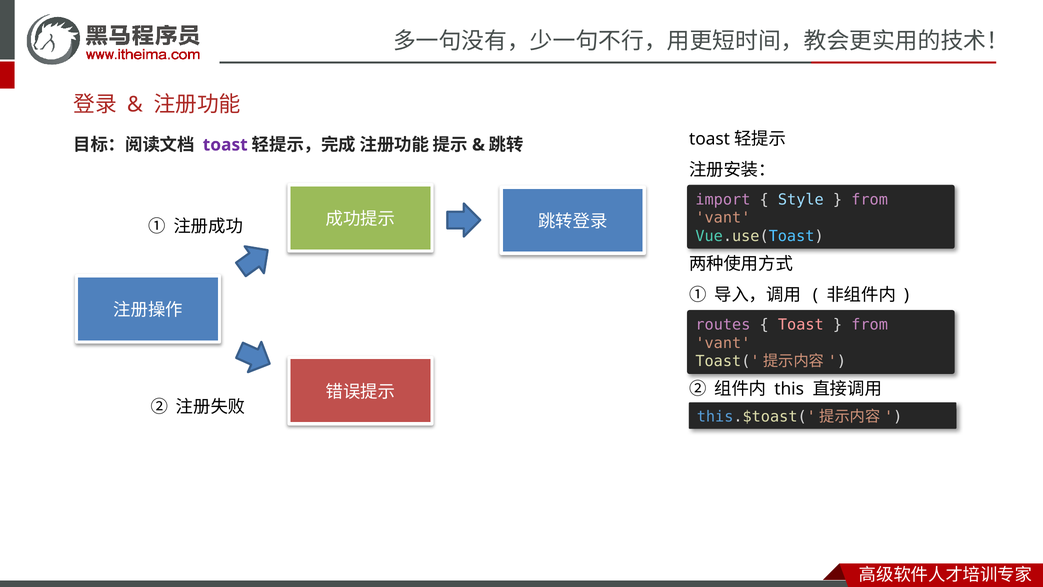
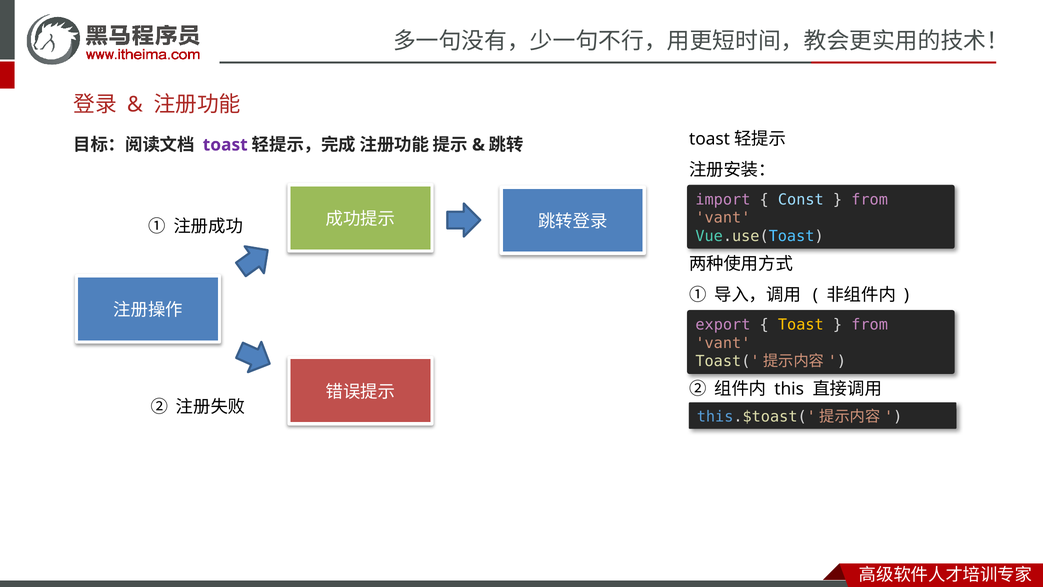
Style: Style -> Const
routes: routes -> export
Toast at (801, 325) colour: pink -> yellow
